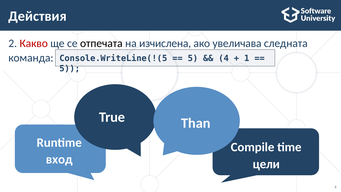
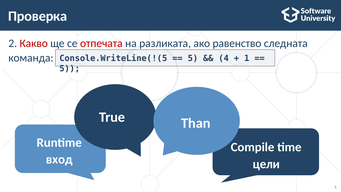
Действия: Действия -> Проверка
отпечата colour: black -> red
изчислена: изчислена -> разликата
увеличава: увеличава -> равенство
